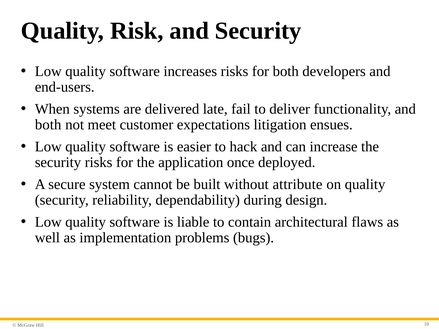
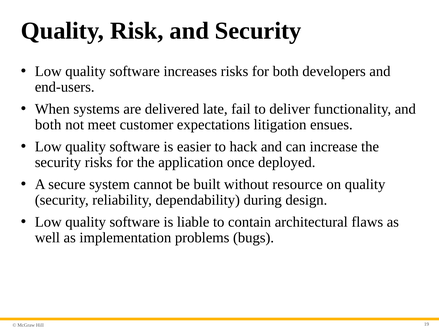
attribute: attribute -> resource
